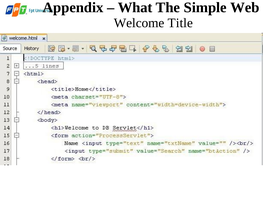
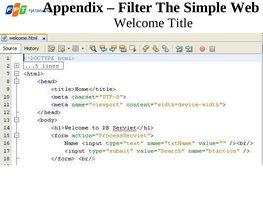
What: What -> Filter
